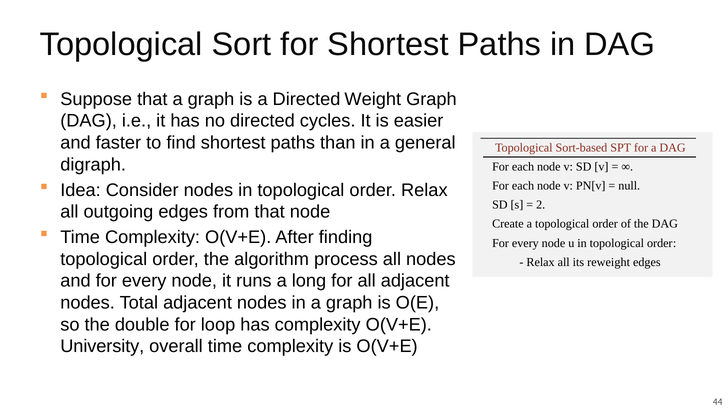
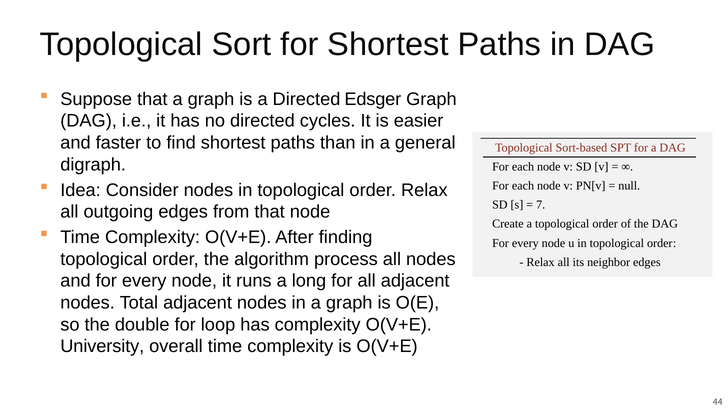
Weight: Weight -> Edsger
2: 2 -> 7
reweight: reweight -> neighbor
